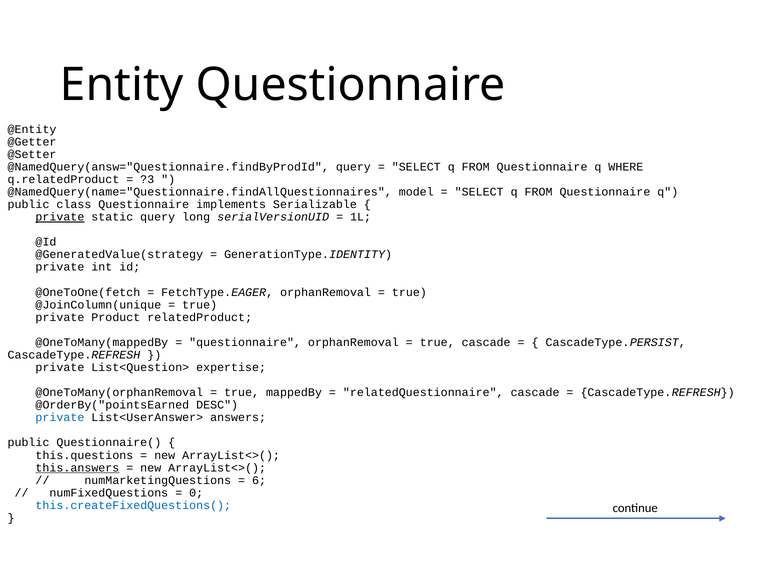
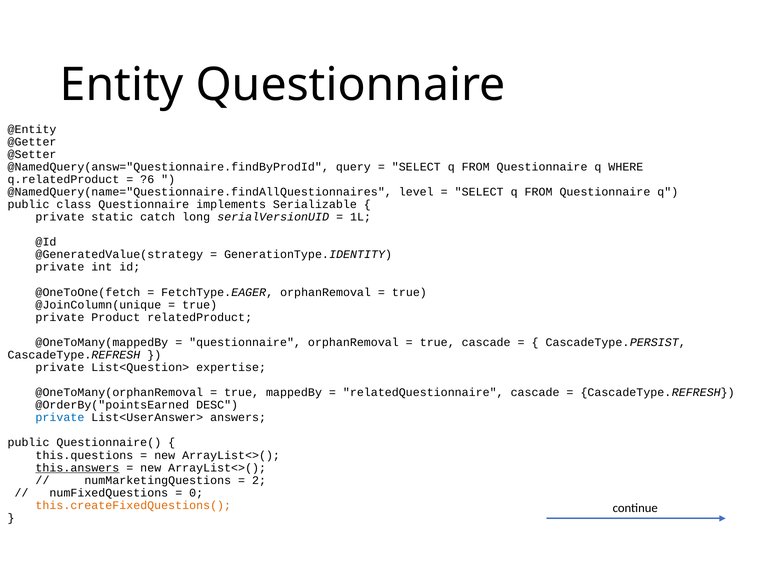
?3: ?3 -> ?6
model: model -> level
private at (60, 217) underline: present -> none
static query: query -> catch
6: 6 -> 2
this.createFixedQuestions( colour: blue -> orange
